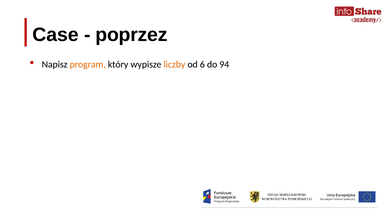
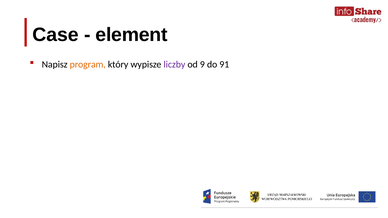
poprzez: poprzez -> element
liczby colour: orange -> purple
6: 6 -> 9
94: 94 -> 91
